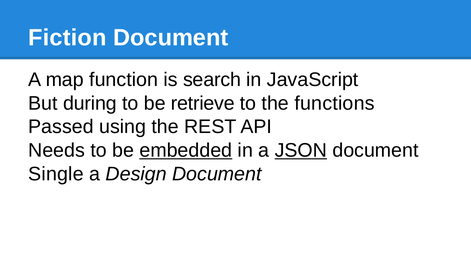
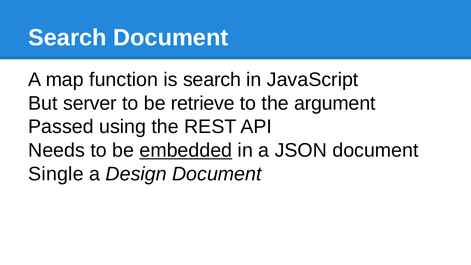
Fiction at (67, 38): Fiction -> Search
during: during -> server
functions: functions -> argument
JSON underline: present -> none
